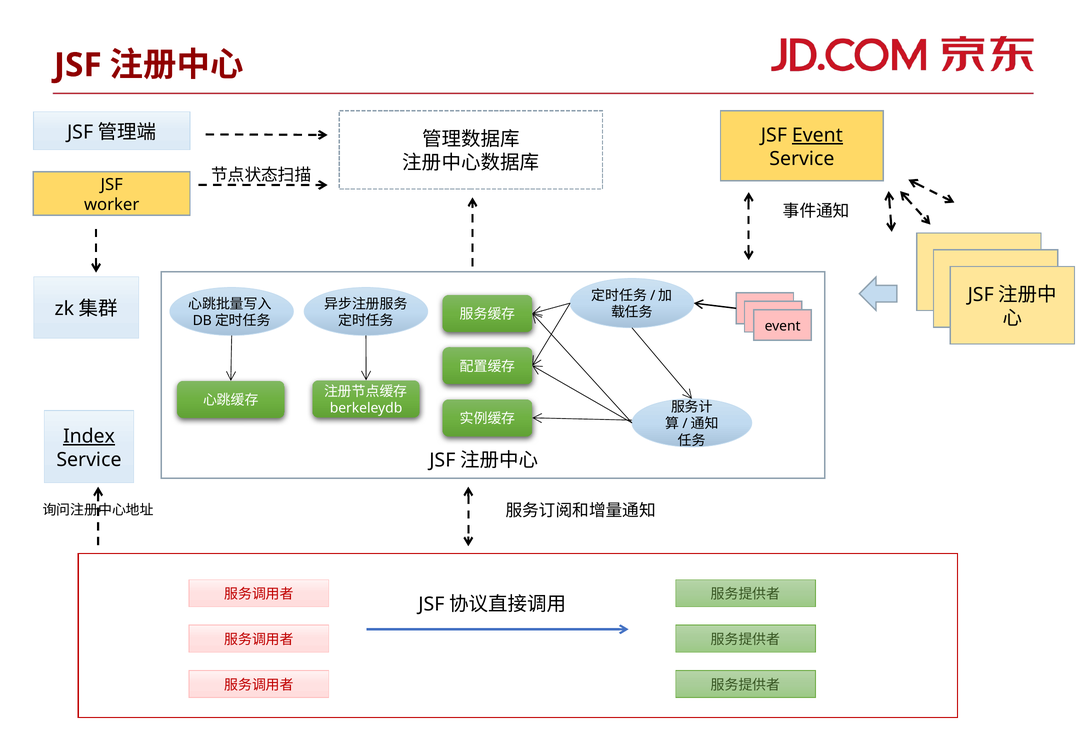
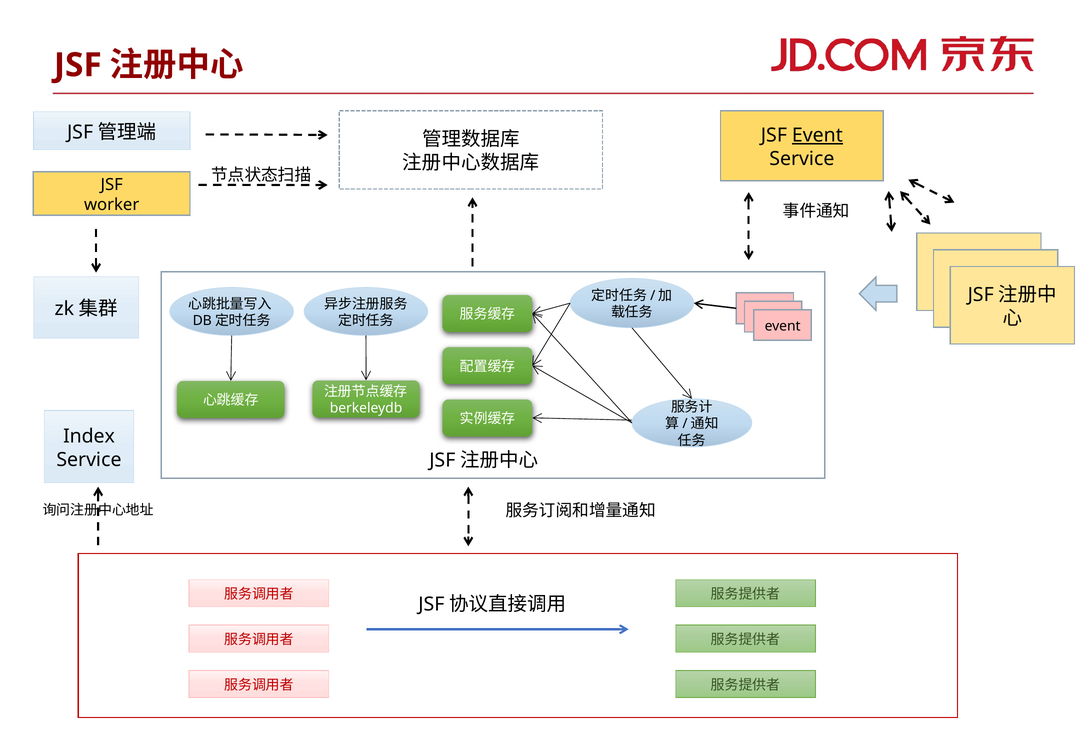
Index underline: present -> none
